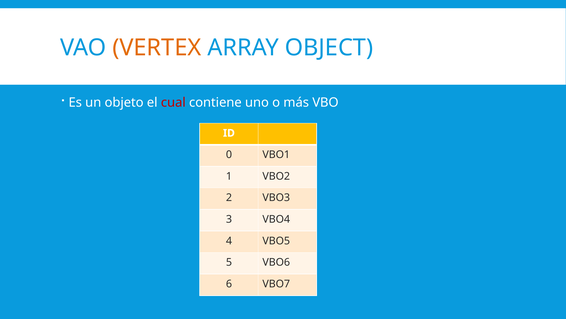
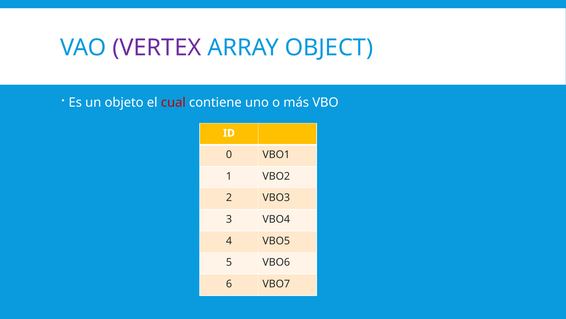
VERTEX colour: orange -> purple
